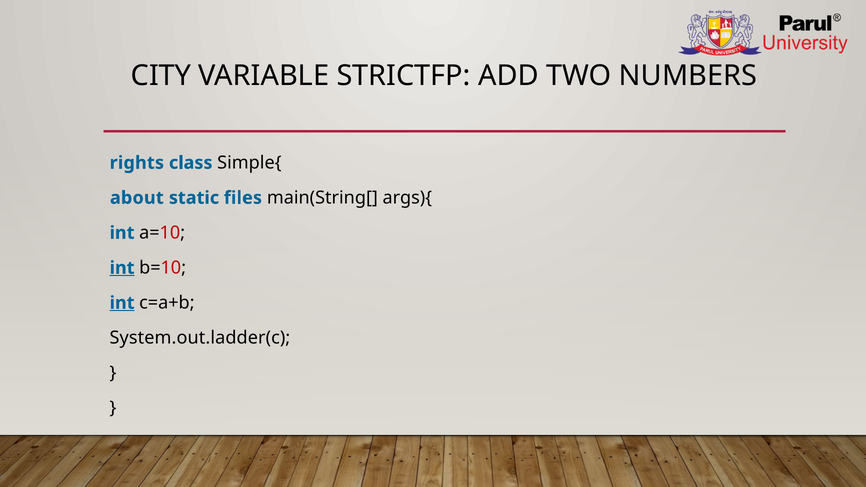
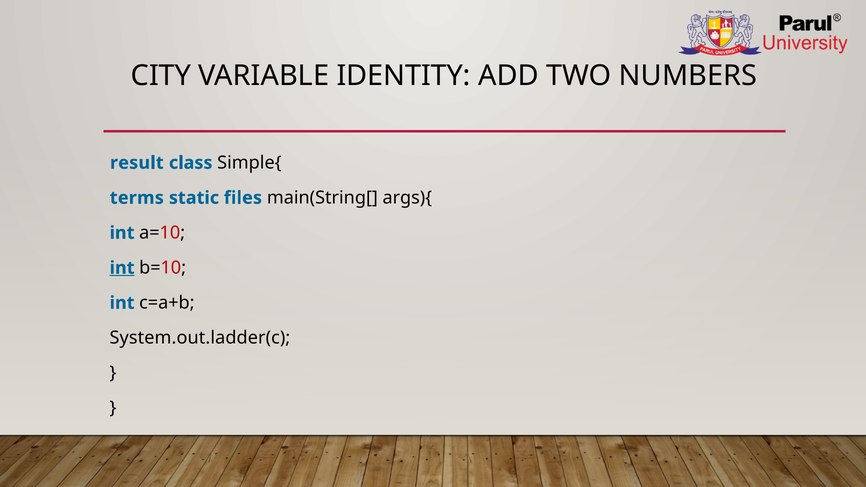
STRICTFP: STRICTFP -> IDENTITY
rights: rights -> result
about: about -> terms
int at (122, 303) underline: present -> none
